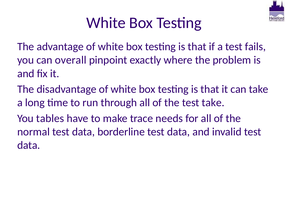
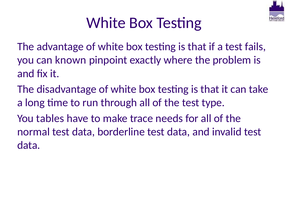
overall: overall -> known
test take: take -> type
